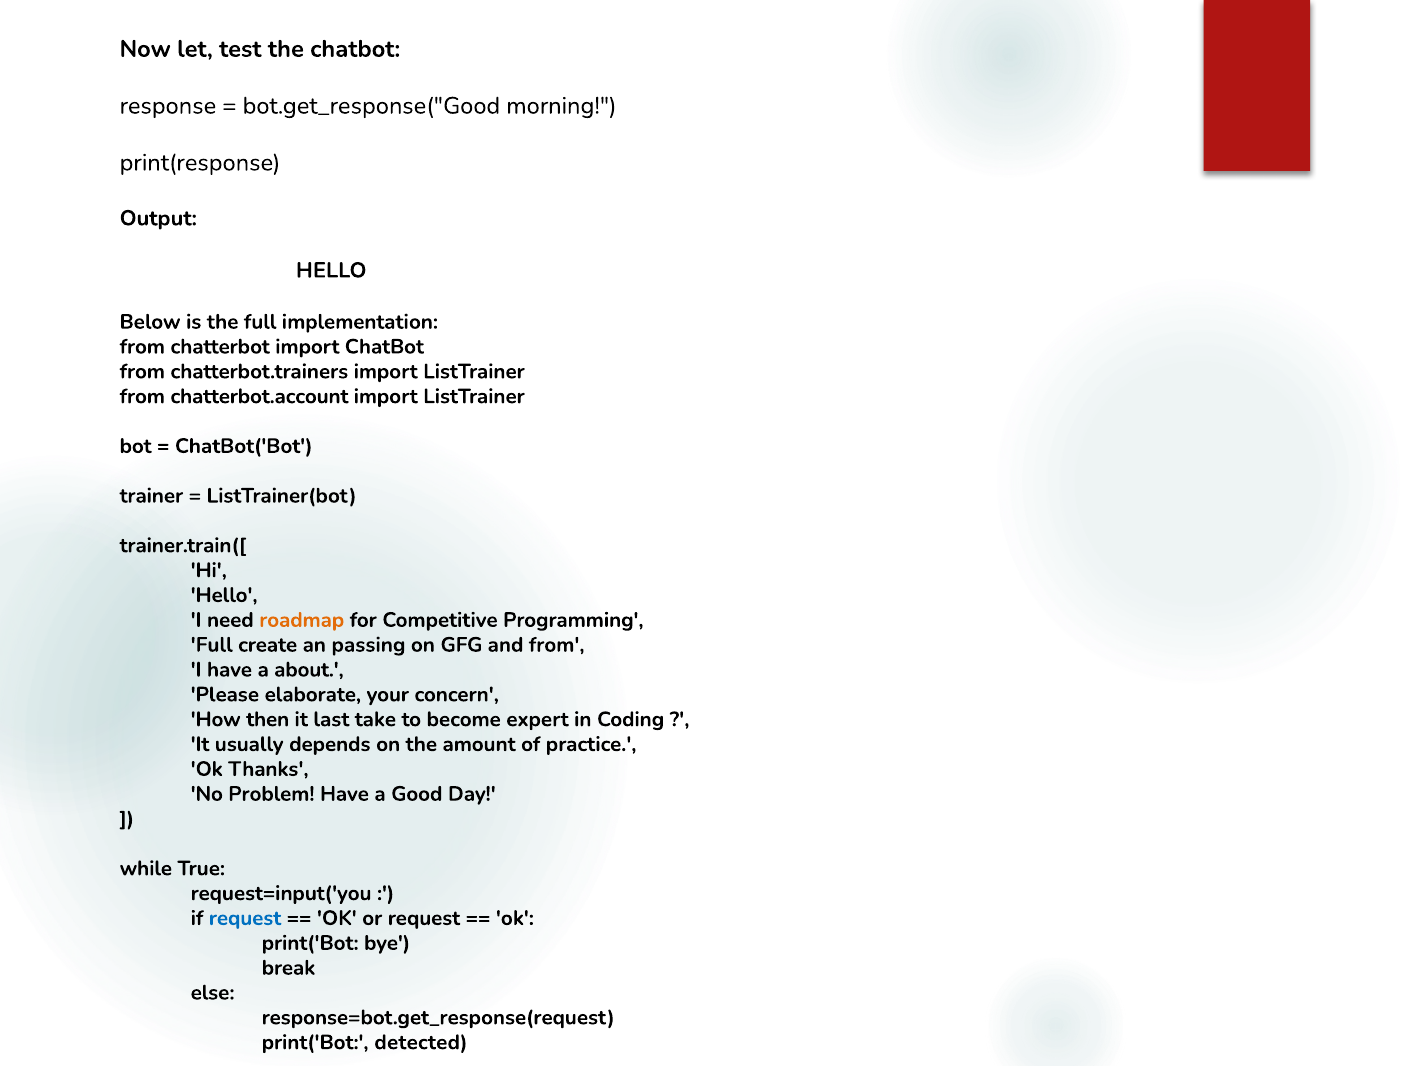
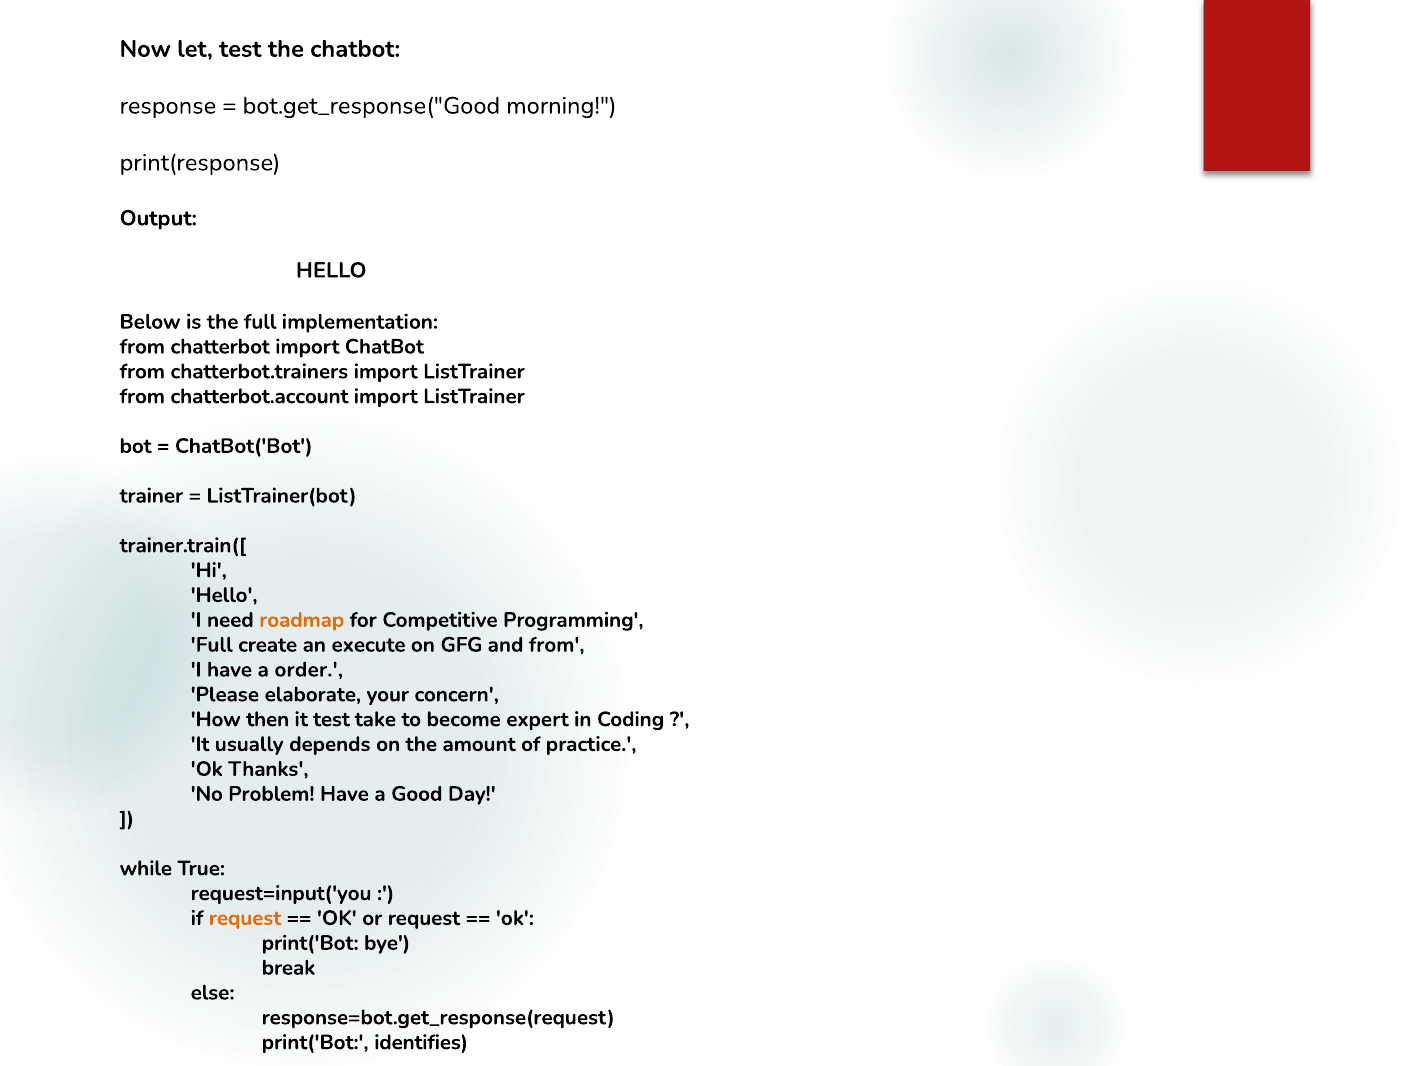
passing: passing -> execute
about: about -> order
it last: last -> test
request at (245, 918) colour: blue -> orange
detected: detected -> identifies
